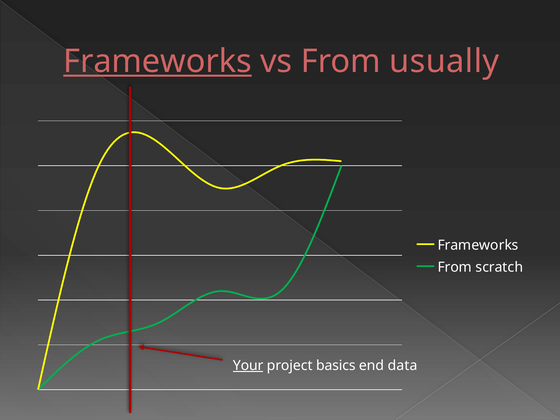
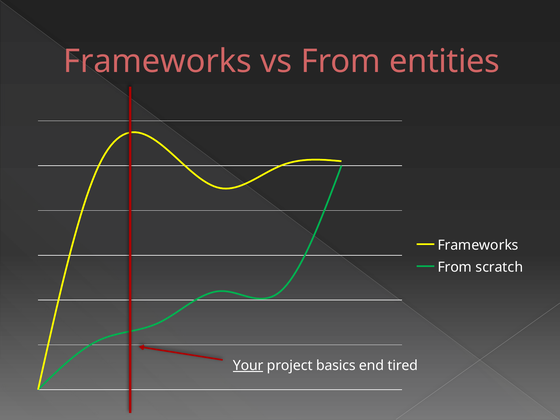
Frameworks at (157, 61) underline: present -> none
usually: usually -> entities
data: data -> tired
